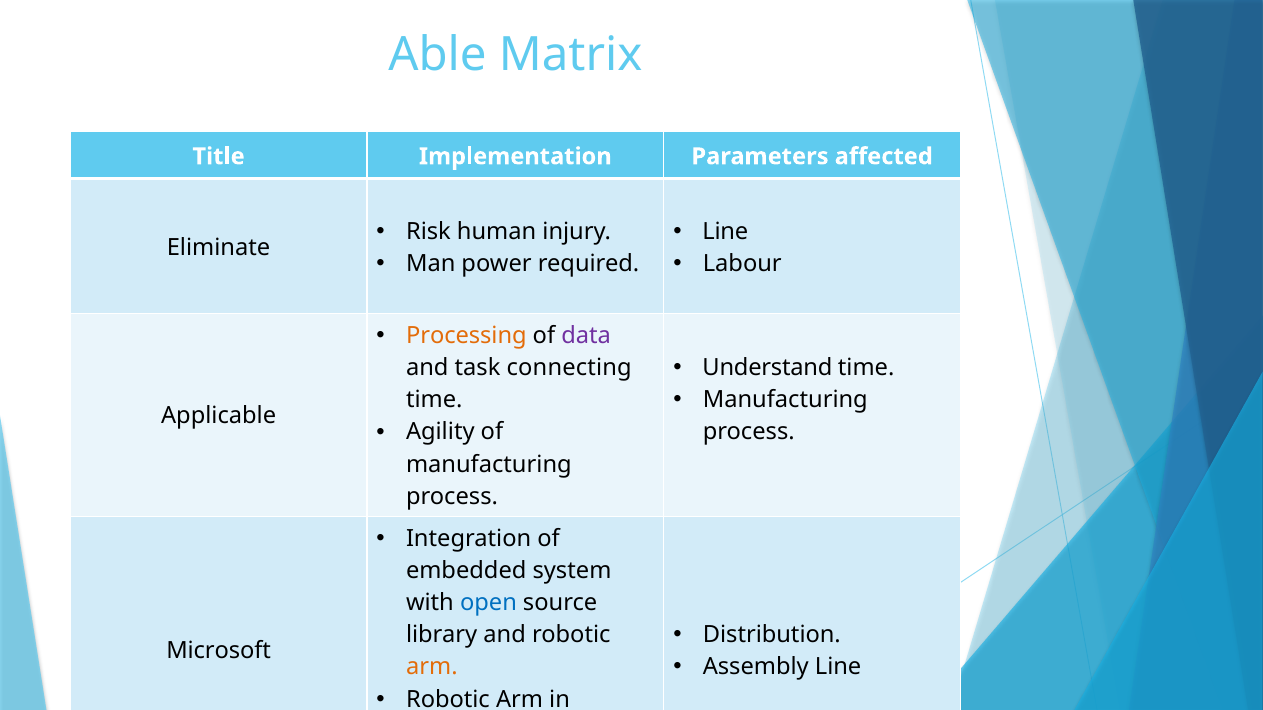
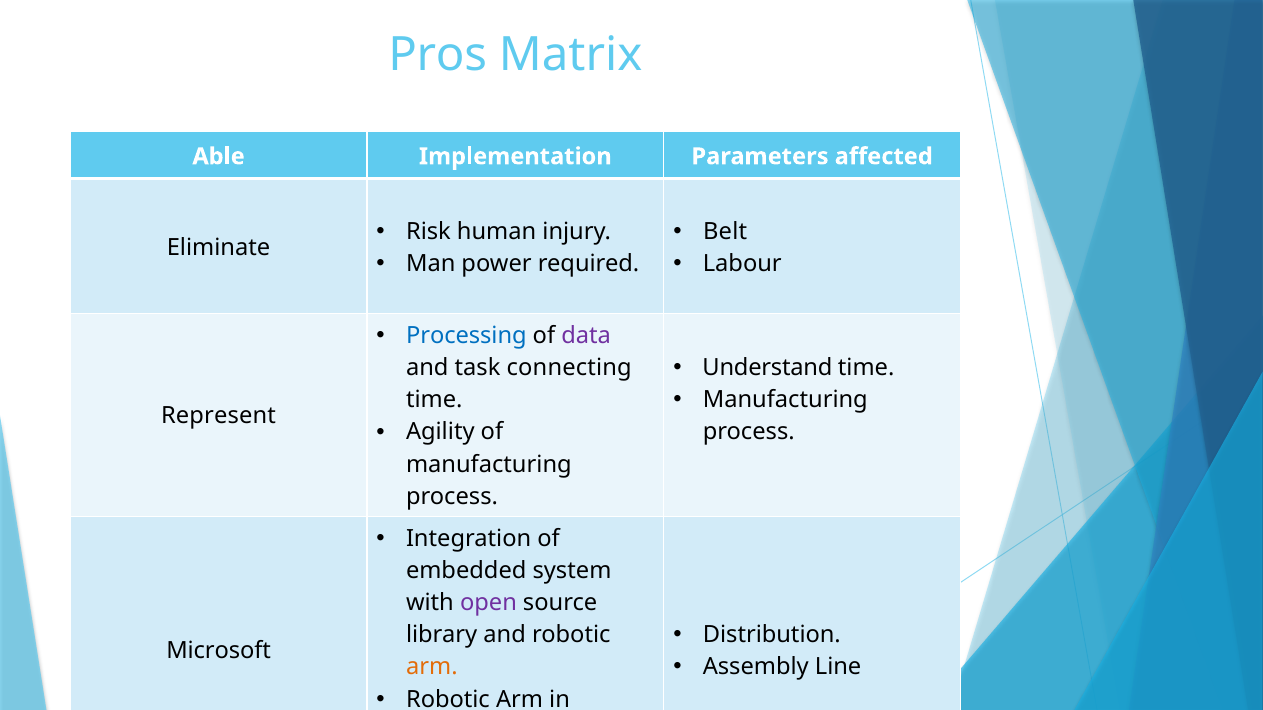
Able: Able -> Pros
Title: Title -> Able
Line at (725, 231): Line -> Belt
Processing colour: orange -> blue
Applicable: Applicable -> Represent
open colour: blue -> purple
